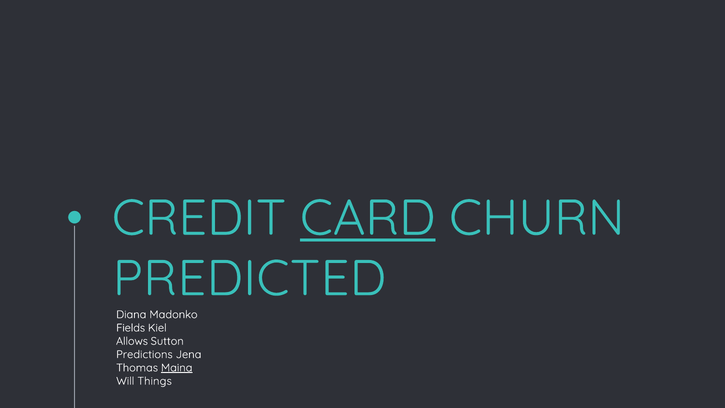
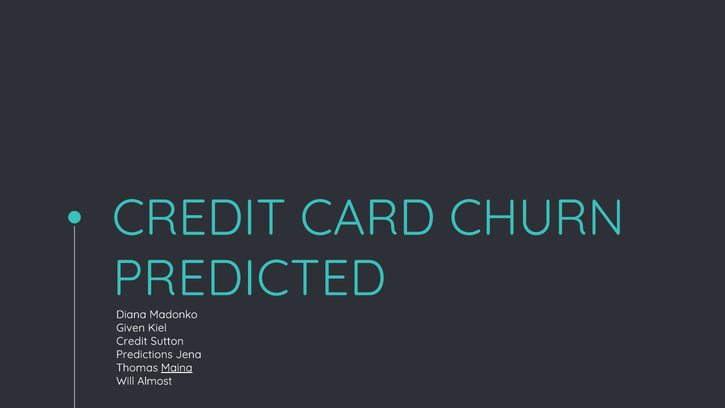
CARD underline: present -> none
Fields: Fields -> Given
Allows at (132, 341): Allows -> Credit
Things: Things -> Almost
